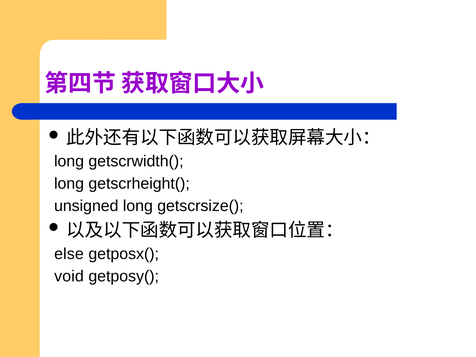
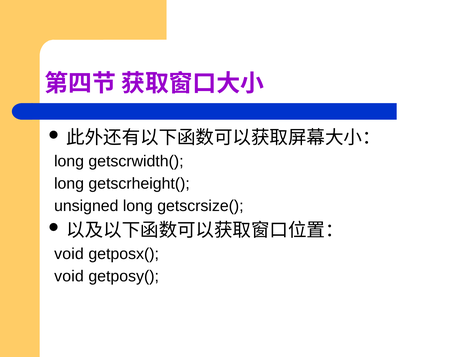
else at (69, 254): else -> void
